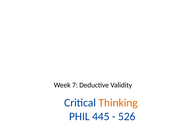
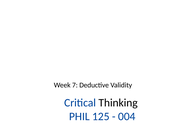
Thinking colour: orange -> black
445: 445 -> 125
526: 526 -> 004
